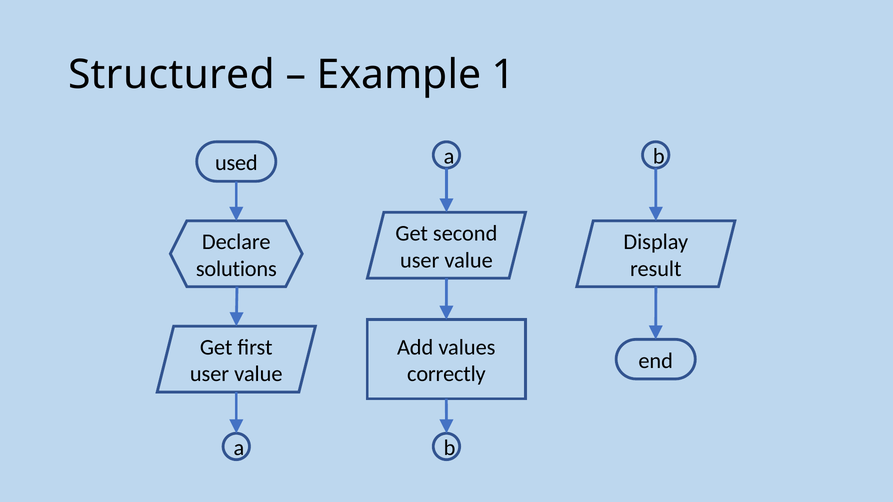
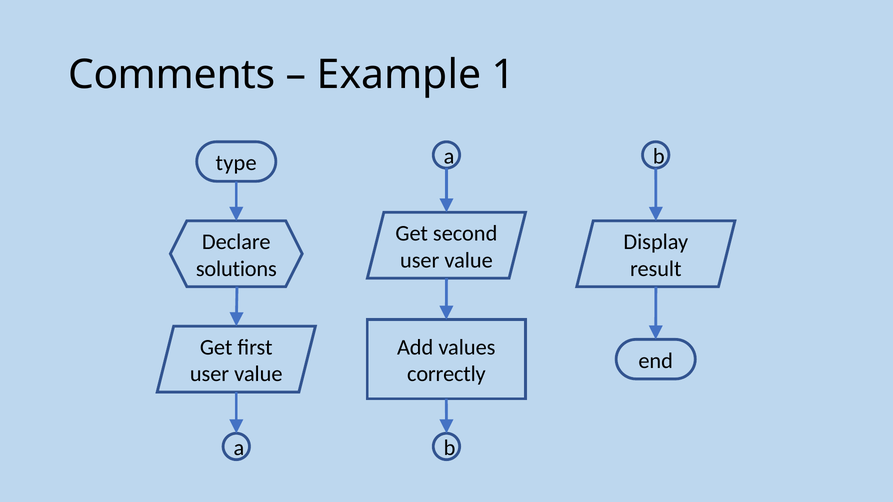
Structured: Structured -> Comments
used: used -> type
